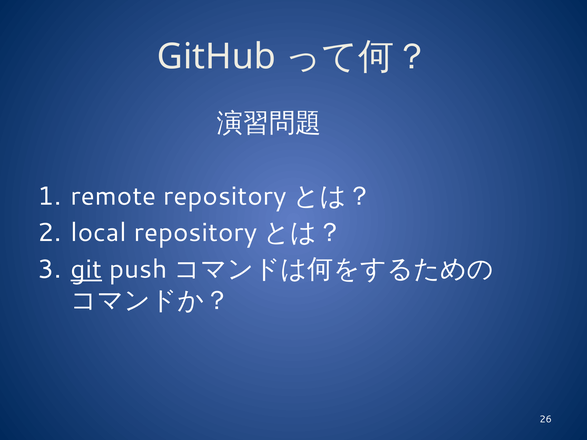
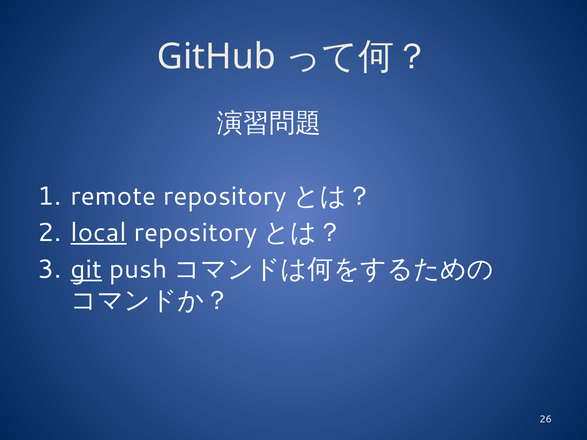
local underline: none -> present
